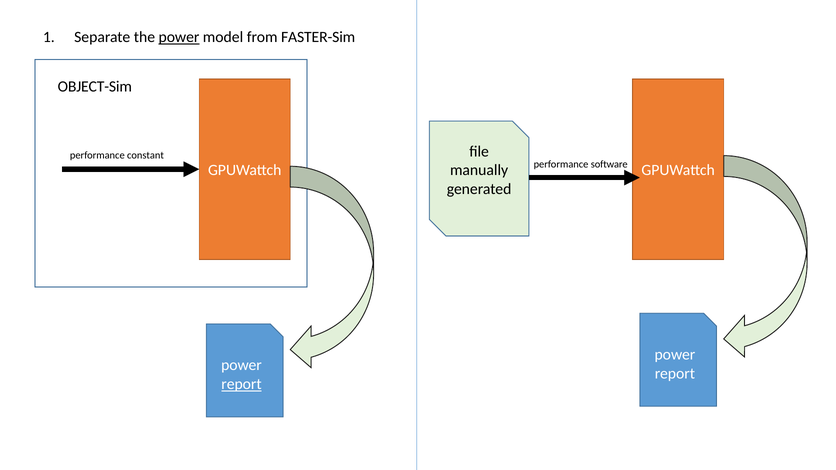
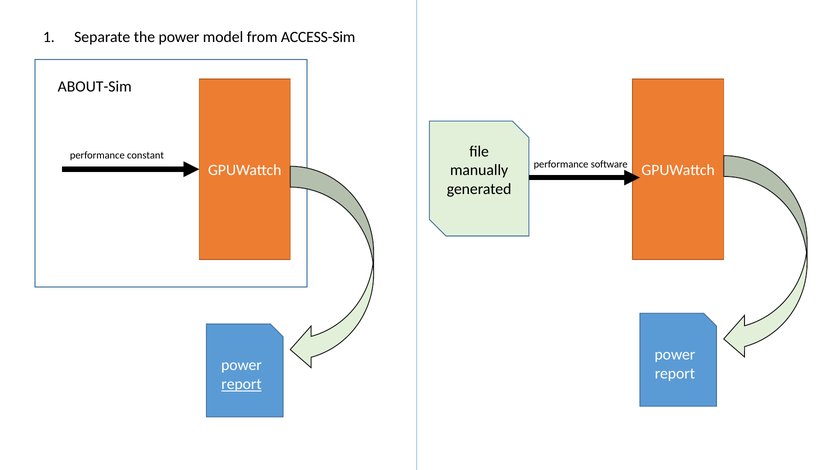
power at (179, 37) underline: present -> none
FASTER-Sim: FASTER-Sim -> ACCESS-Sim
OBJECT-Sim: OBJECT-Sim -> ABOUT-Sim
